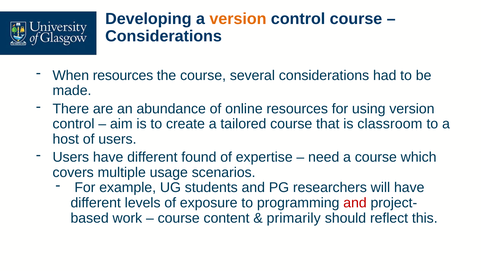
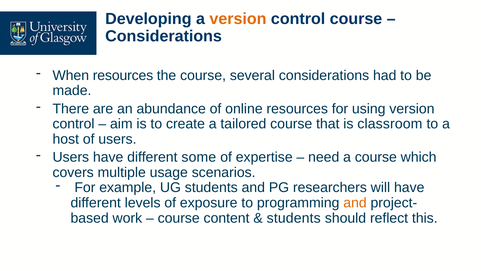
found: found -> some
and at (355, 203) colour: red -> orange
primarily at (294, 218): primarily -> students
